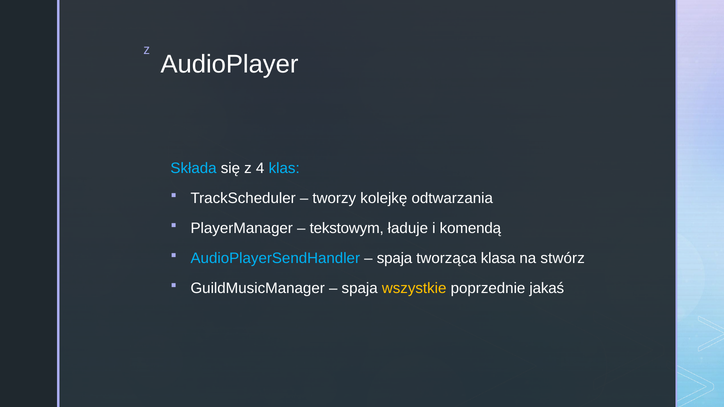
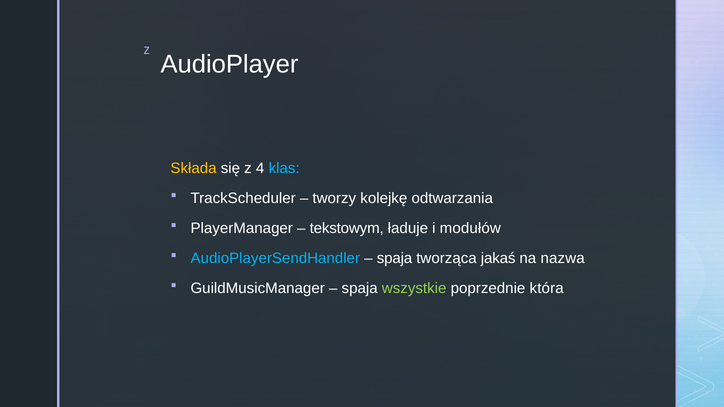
Składa colour: light blue -> yellow
komendą: komendą -> modułów
klasa: klasa -> jakaś
stwórz: stwórz -> nazwa
wszystkie colour: yellow -> light green
jakaś: jakaś -> która
